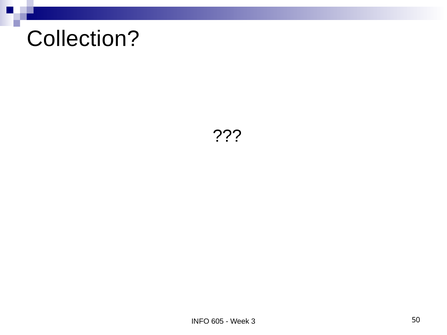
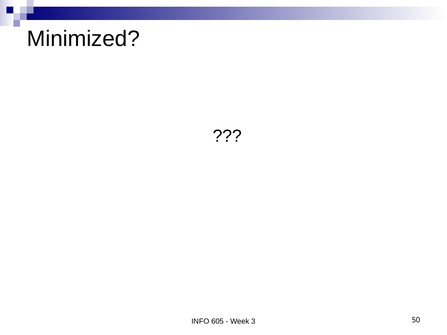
Collection: Collection -> Minimized
